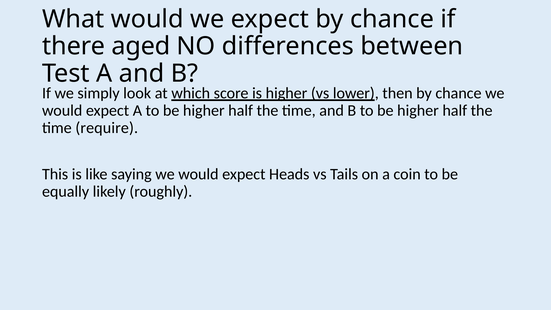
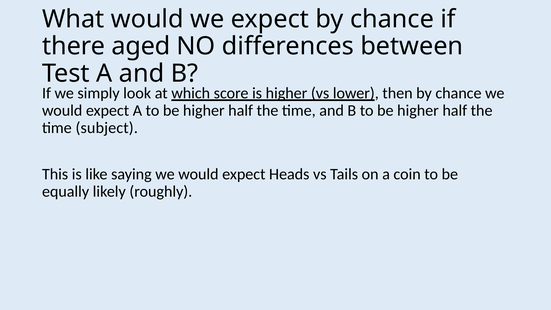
require: require -> subject
